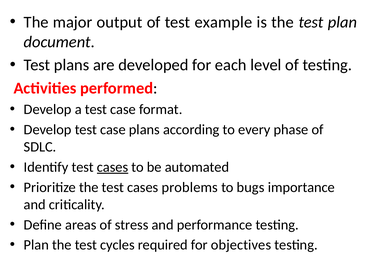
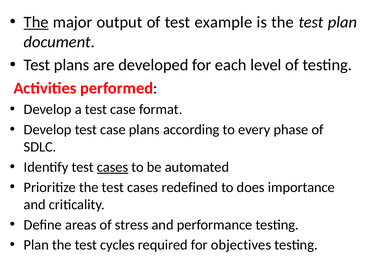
The at (36, 22) underline: none -> present
problems: problems -> redefined
bugs: bugs -> does
